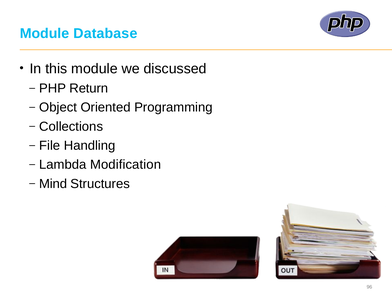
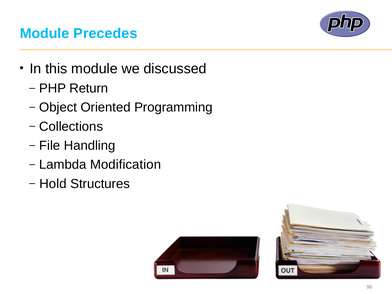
Database: Database -> Precedes
Mind: Mind -> Hold
